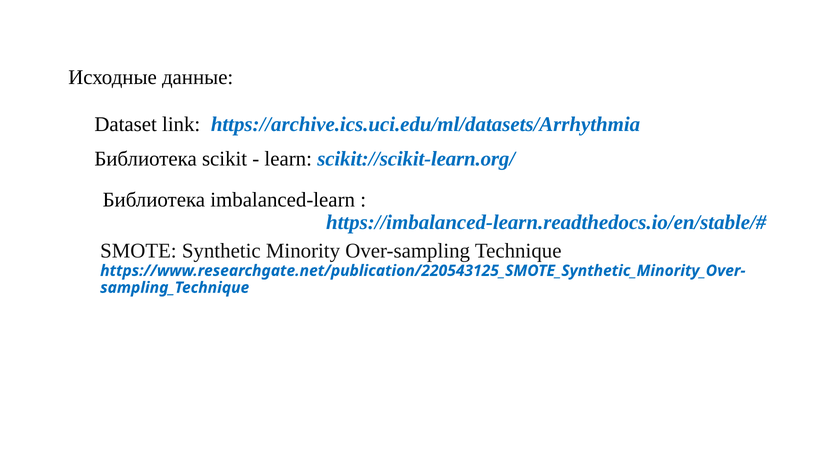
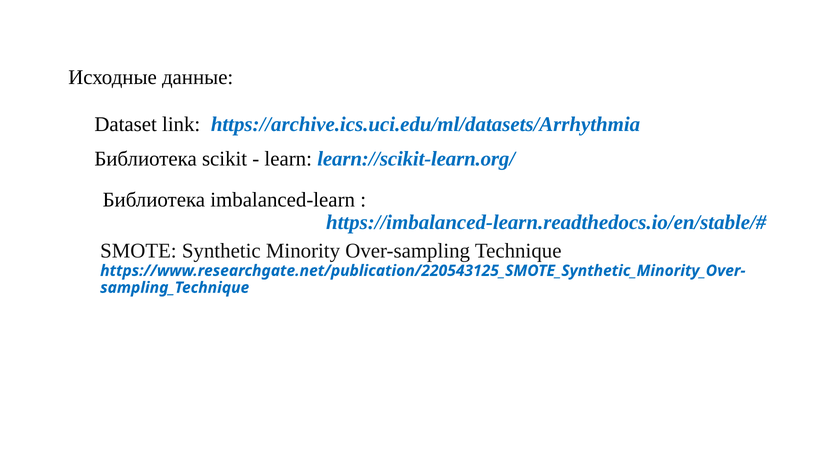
scikit://scikit-learn.org/: scikit://scikit-learn.org/ -> learn://scikit-learn.org/
